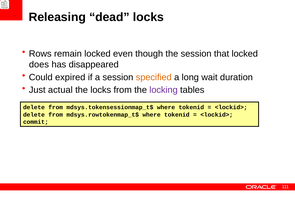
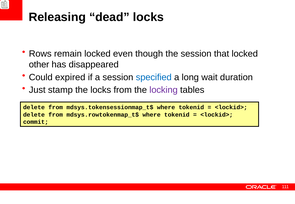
does: does -> other
specified colour: orange -> blue
actual: actual -> stamp
